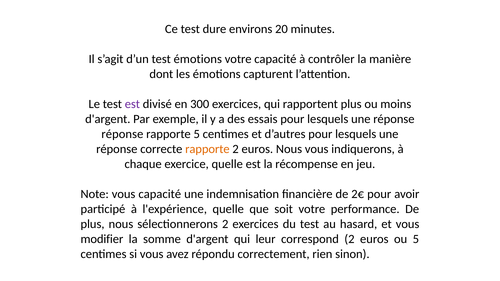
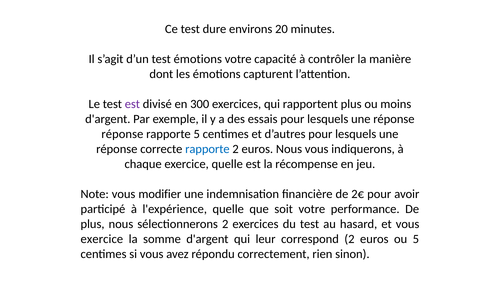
rapporte at (207, 149) colour: orange -> blue
vous capacité: capacité -> modifier
modifier at (102, 239): modifier -> exercice
